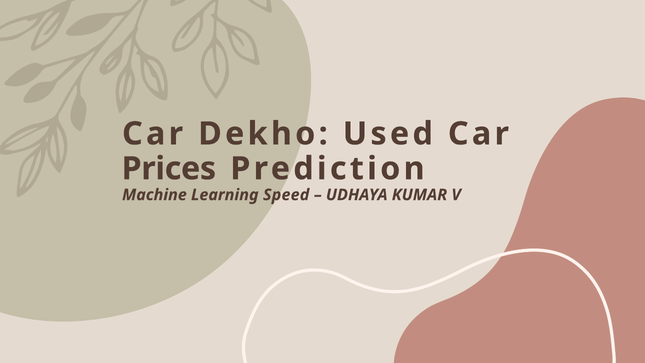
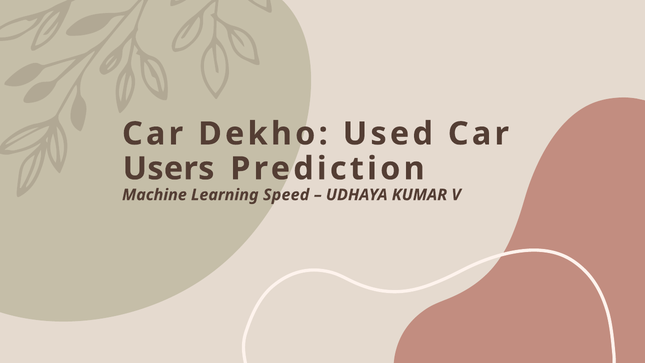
Prices: Prices -> Users
